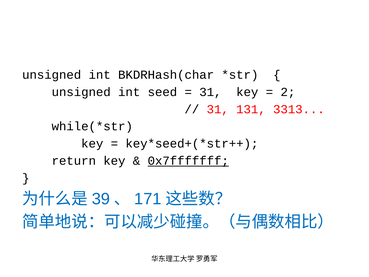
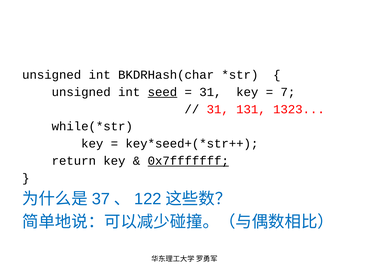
seed underline: none -> present
2: 2 -> 7
3313: 3313 -> 1323
39: 39 -> 37
171: 171 -> 122
